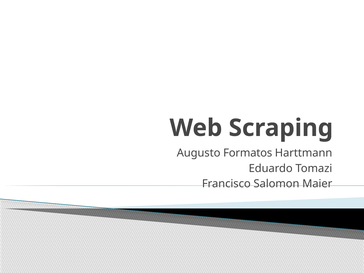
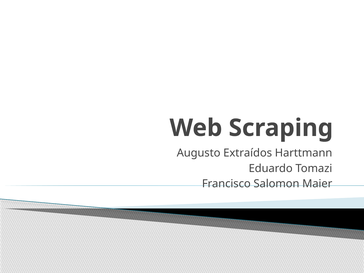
Formatos: Formatos -> Extraídos
